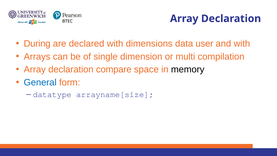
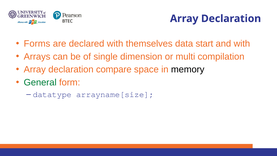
During: During -> Forms
dimensions: dimensions -> themselves
user: user -> start
General colour: blue -> green
